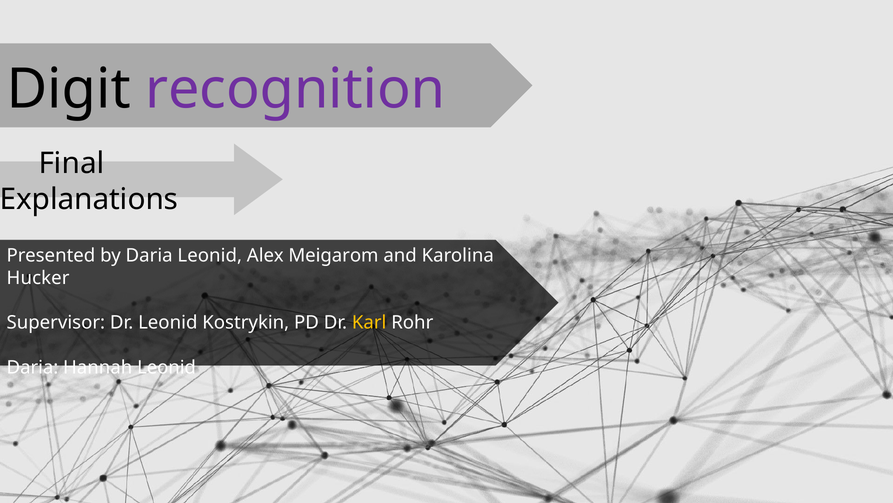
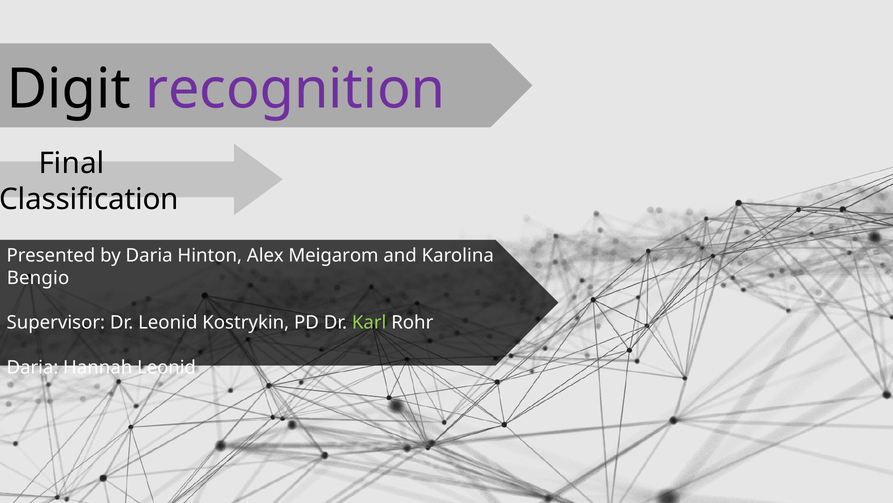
Explanations: Explanations -> Classification
Daria Leonid: Leonid -> Hinton
Hucker: Hucker -> Bengio
Karl colour: yellow -> light green
